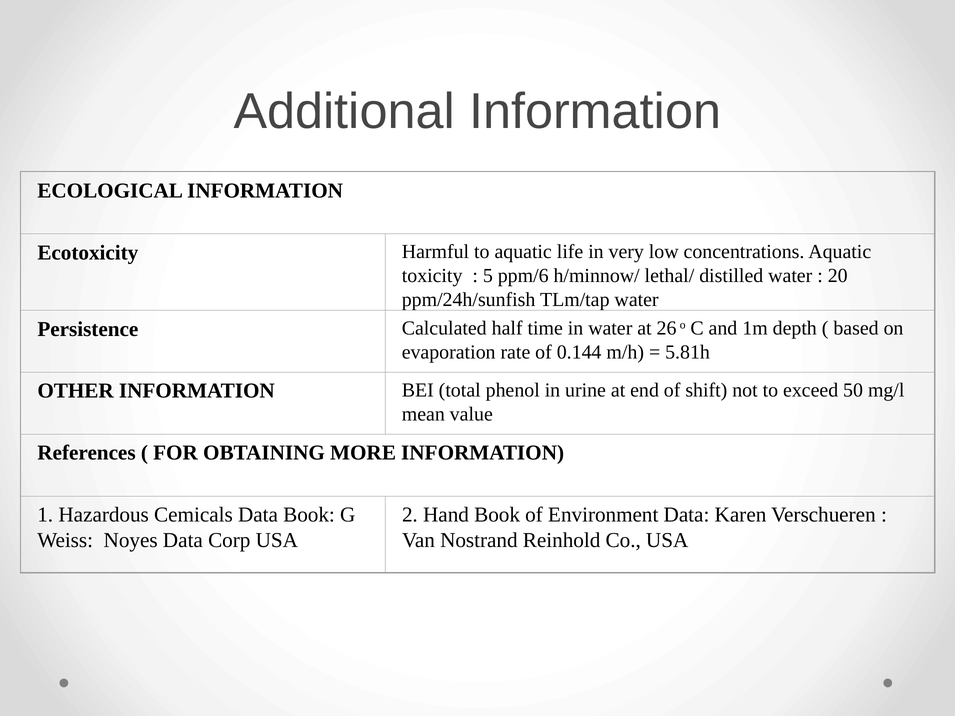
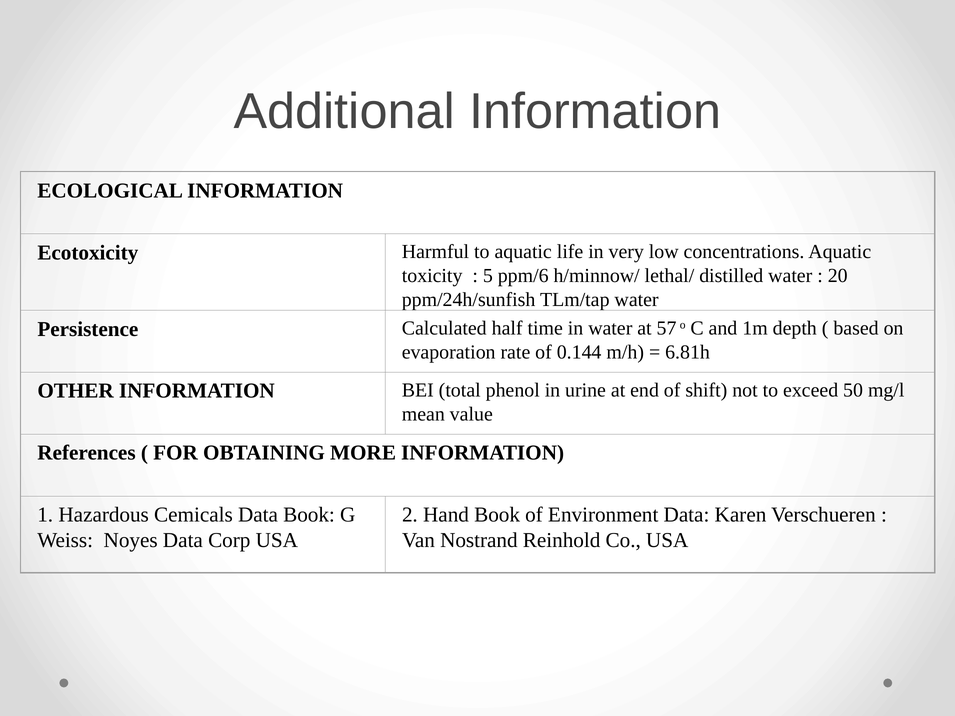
26: 26 -> 57
5.81h: 5.81h -> 6.81h
